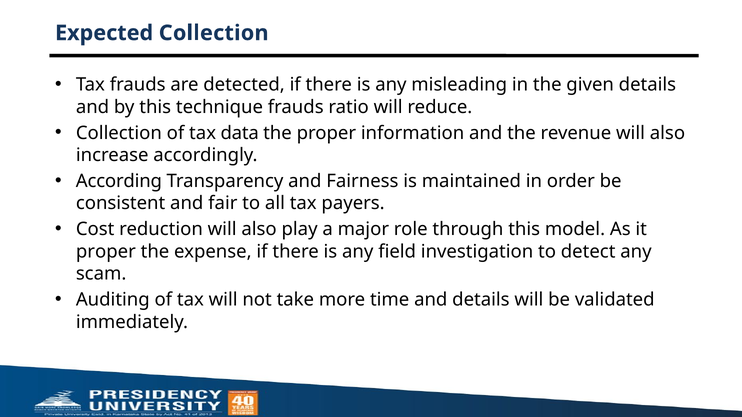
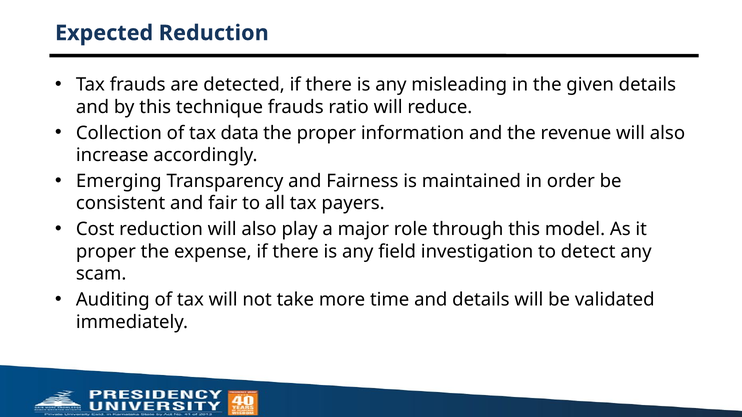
Expected Collection: Collection -> Reduction
According: According -> Emerging
